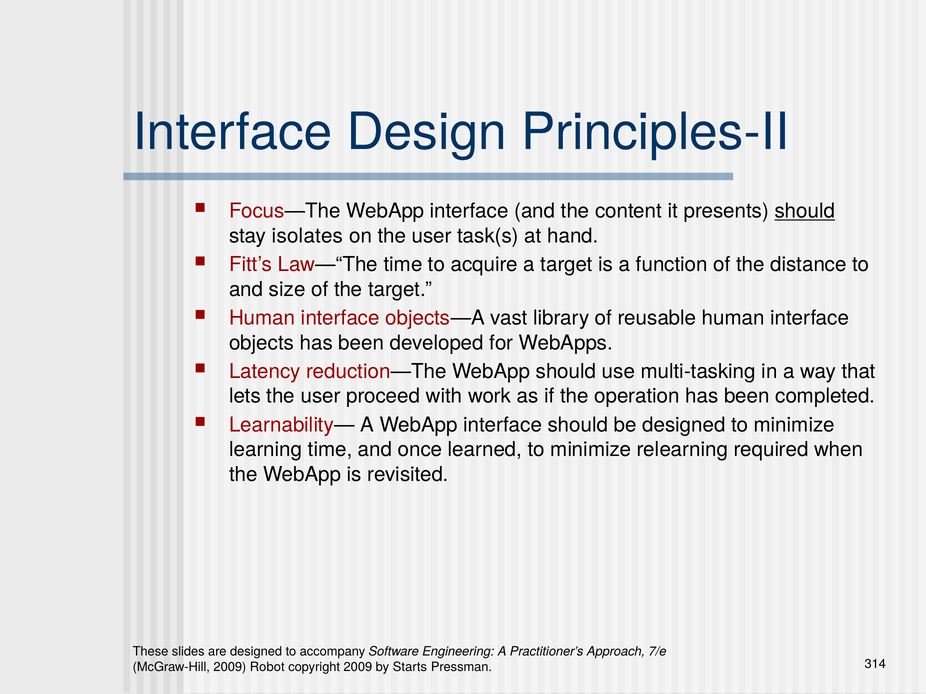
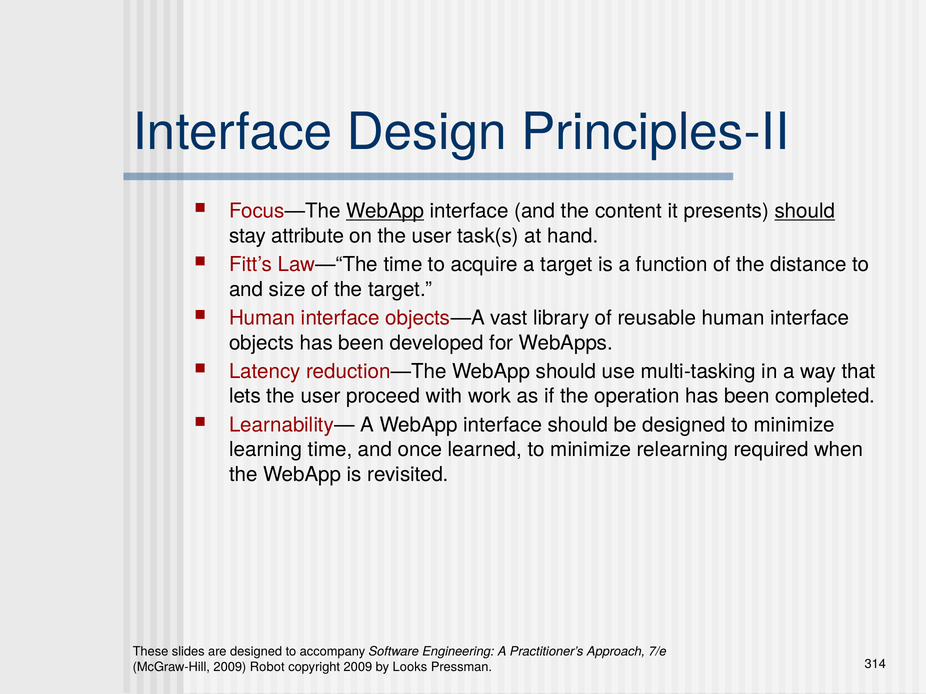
WebApp at (385, 211) underline: none -> present
isolates: isolates -> attribute
Starts: Starts -> Looks
